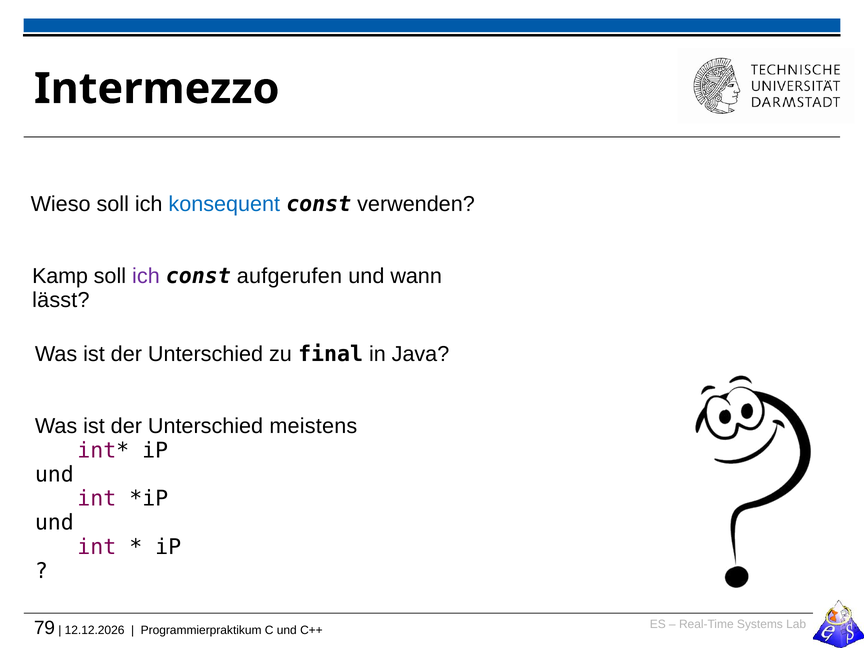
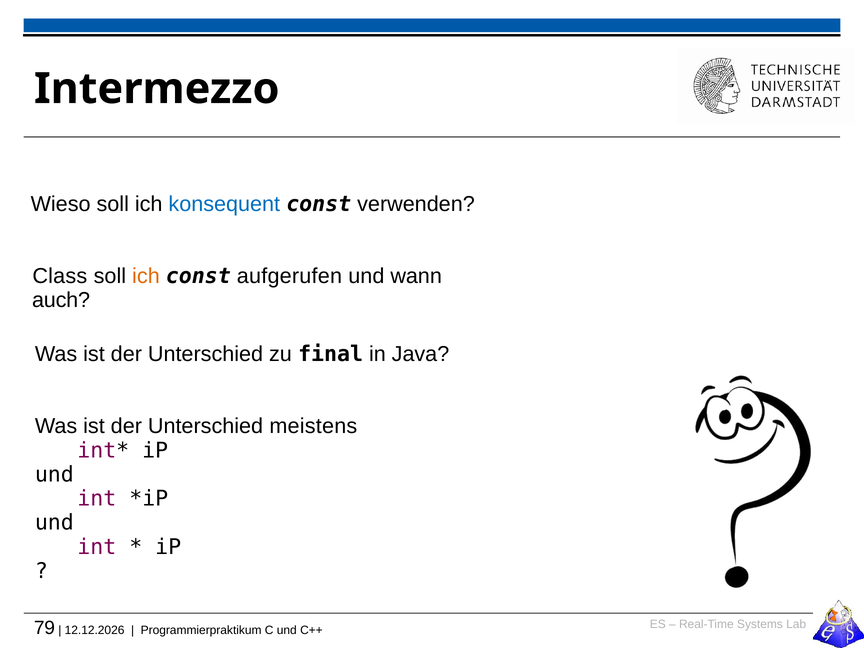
Kamp: Kamp -> Class
ich at (146, 276) colour: purple -> orange
lässt: lässt -> auch
